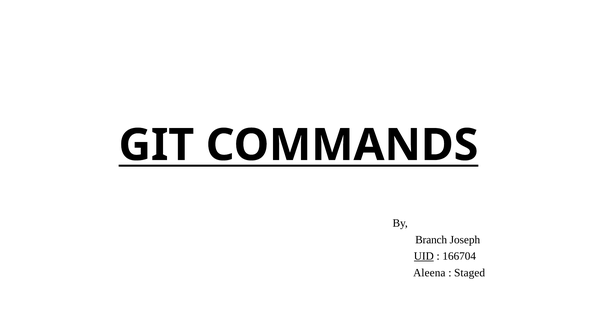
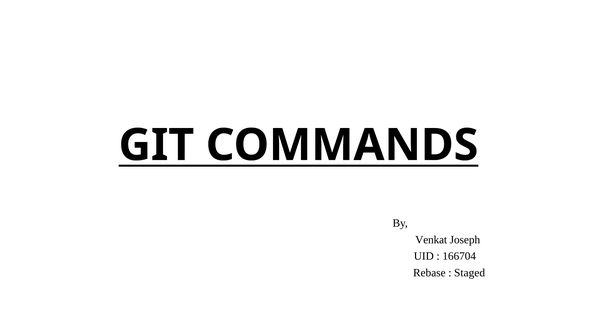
Branch: Branch -> Venkat
UID underline: present -> none
Aleena: Aleena -> Rebase
